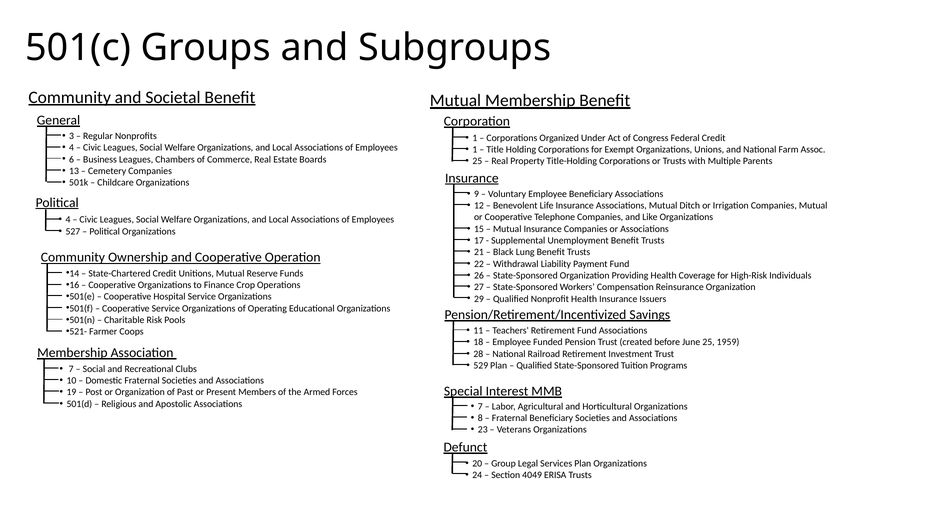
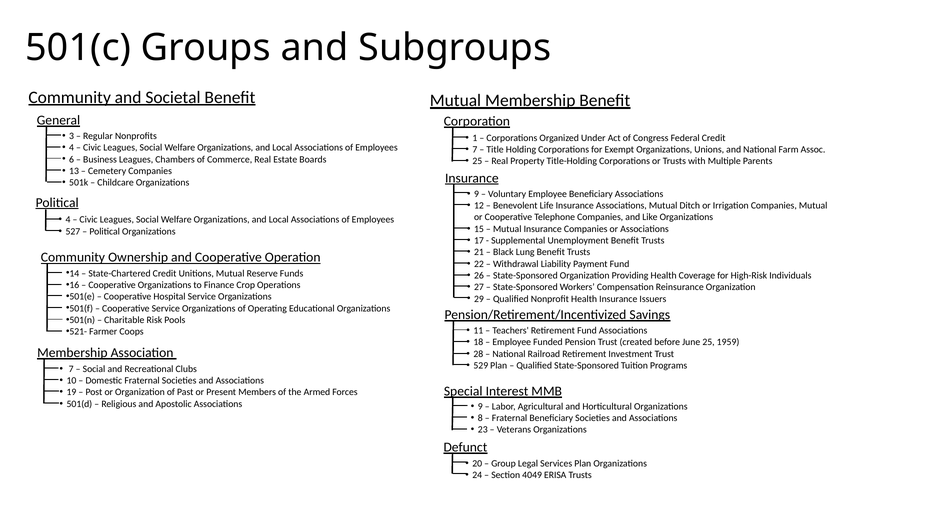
1 at (475, 149): 1 -> 7
7 at (480, 406): 7 -> 9
